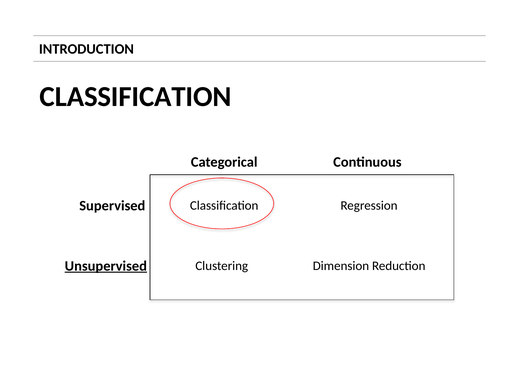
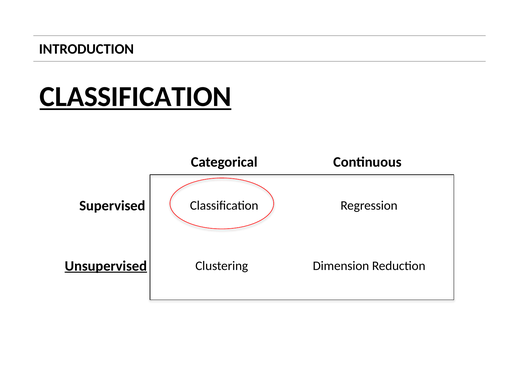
CLASSIFICATION at (136, 97) underline: none -> present
